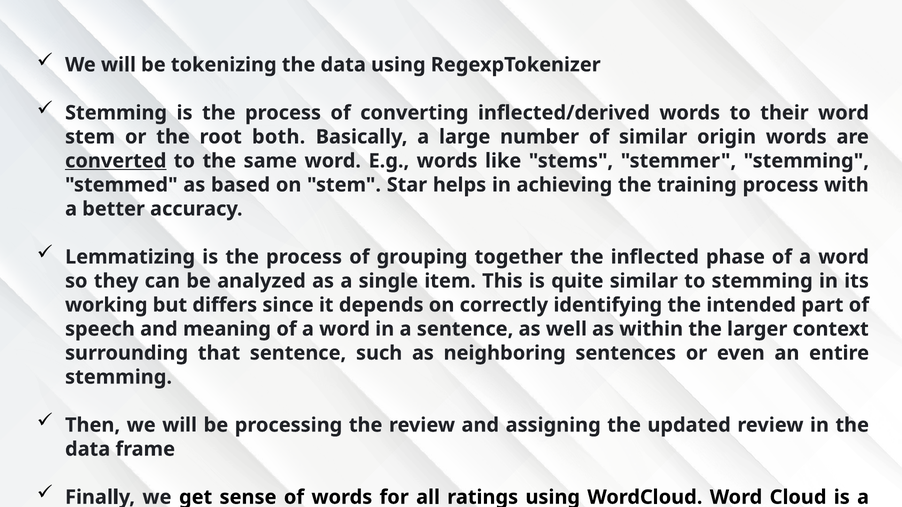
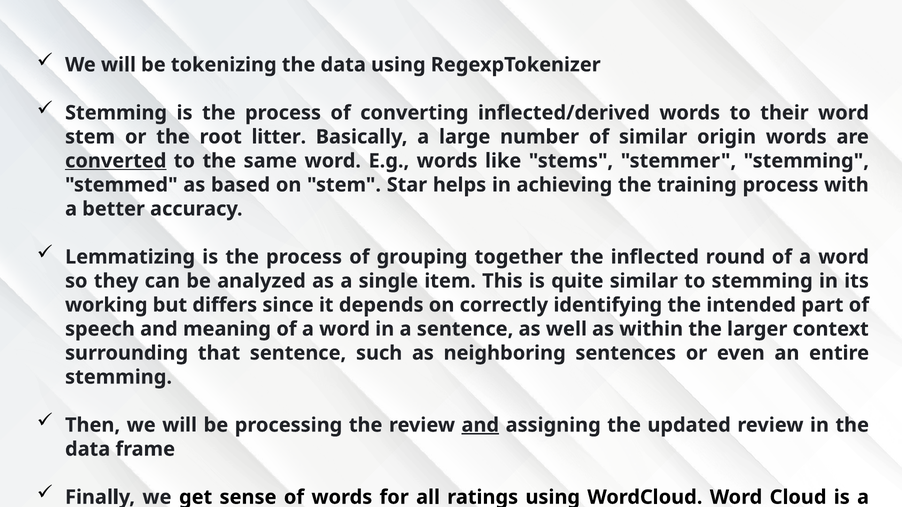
both: both -> litter
phase: phase -> round
and at (480, 425) underline: none -> present
